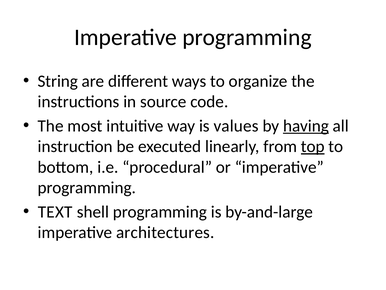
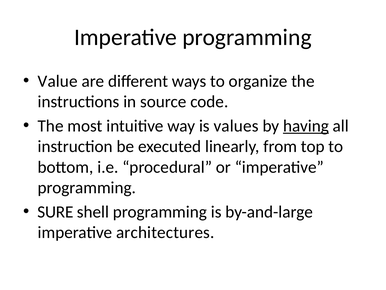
String: String -> Value
top underline: present -> none
TEXT: TEXT -> SURE
